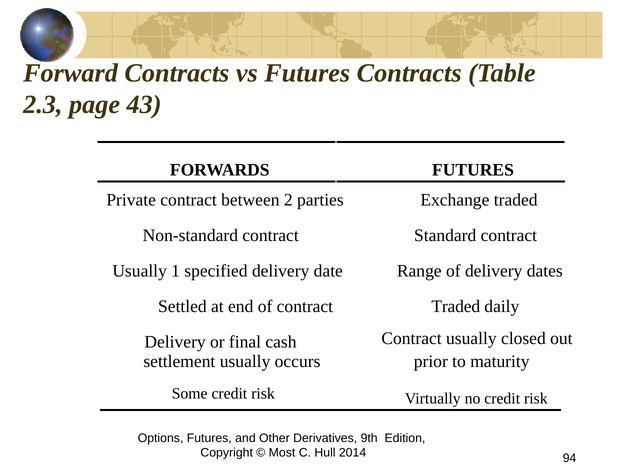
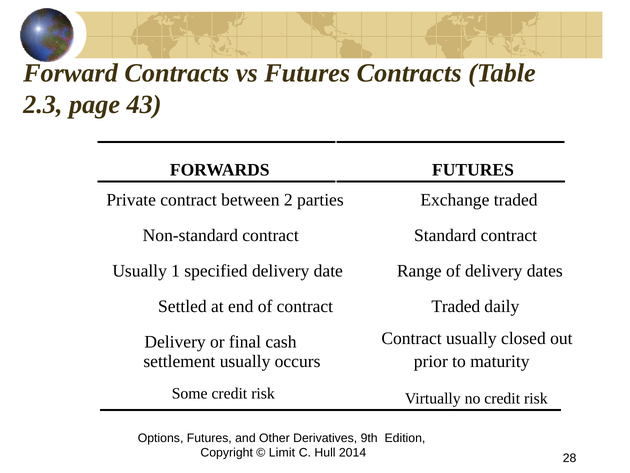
Most: Most -> Limit
94: 94 -> 28
